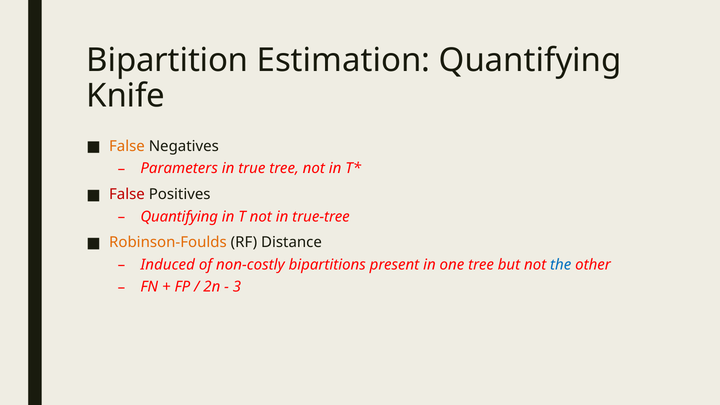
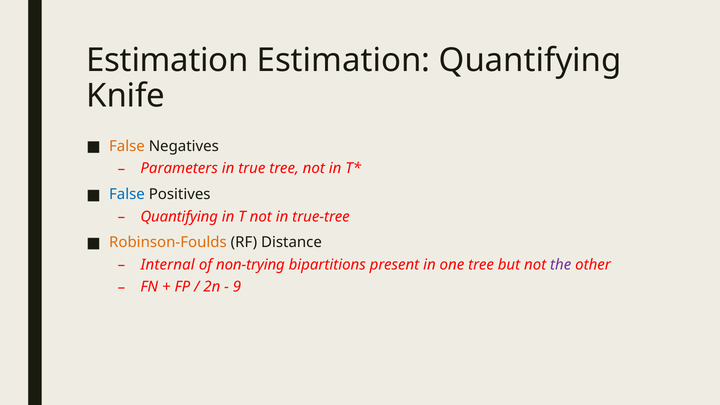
Bipartition at (167, 61): Bipartition -> Estimation
False at (127, 194) colour: red -> blue
Induced: Induced -> Internal
non-costly: non-costly -> non-trying
the colour: blue -> purple
3: 3 -> 9
